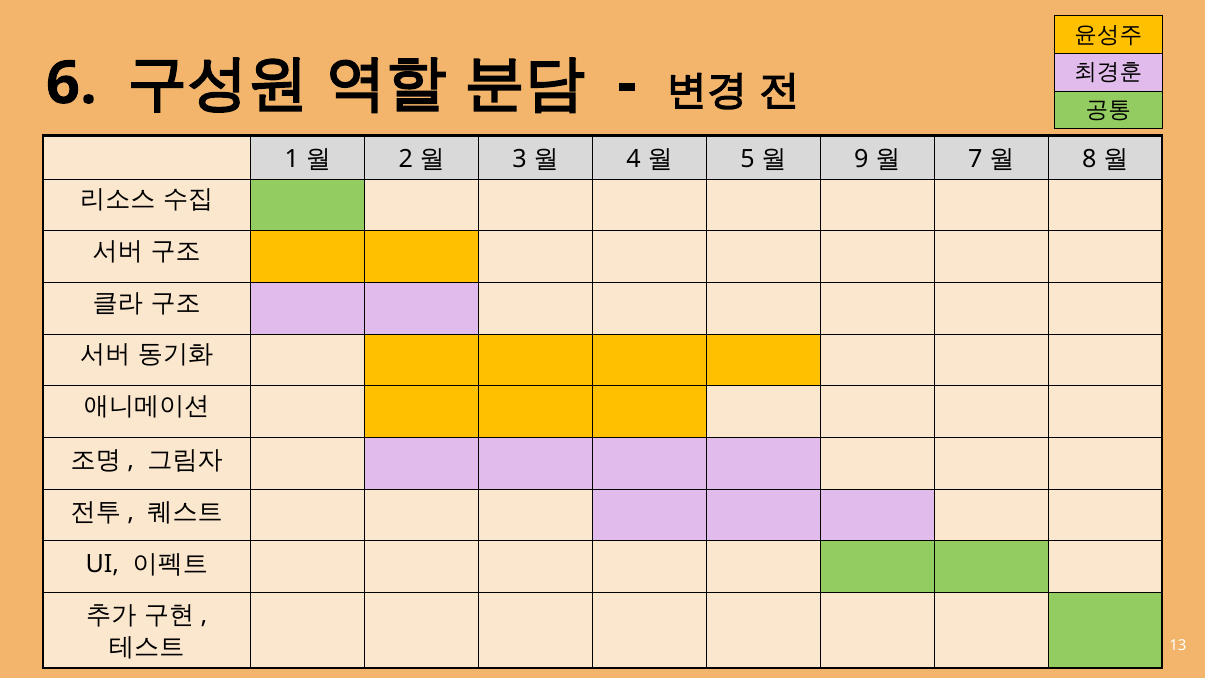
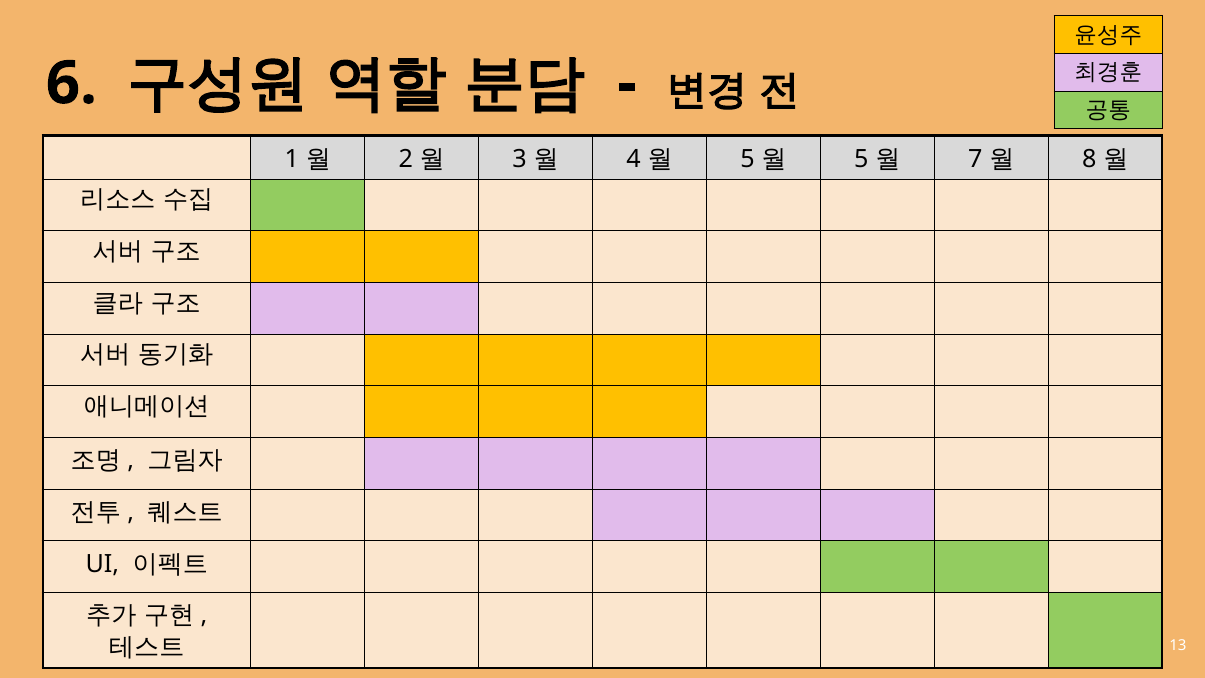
9 at (861, 159): 9 -> 5
